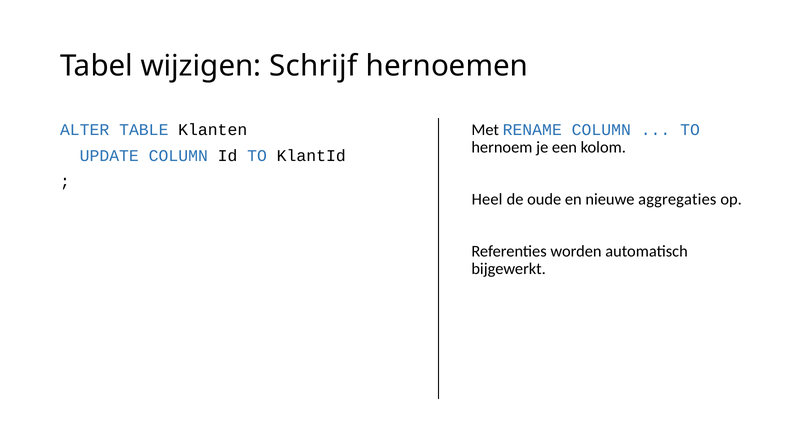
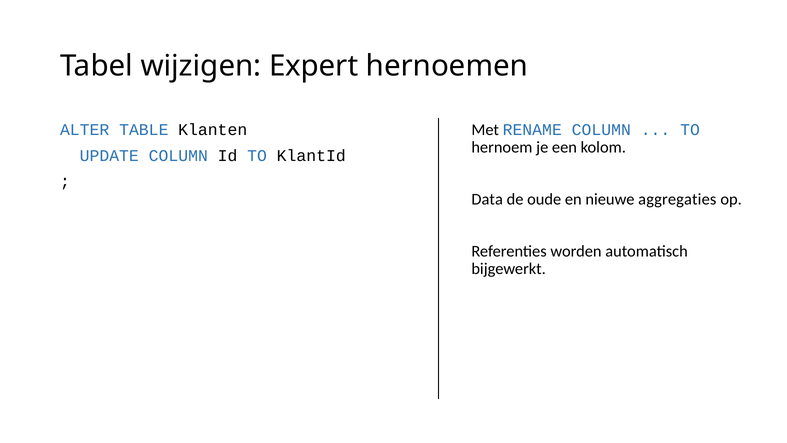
Schrijf: Schrijf -> Expert
Heel: Heel -> Data
